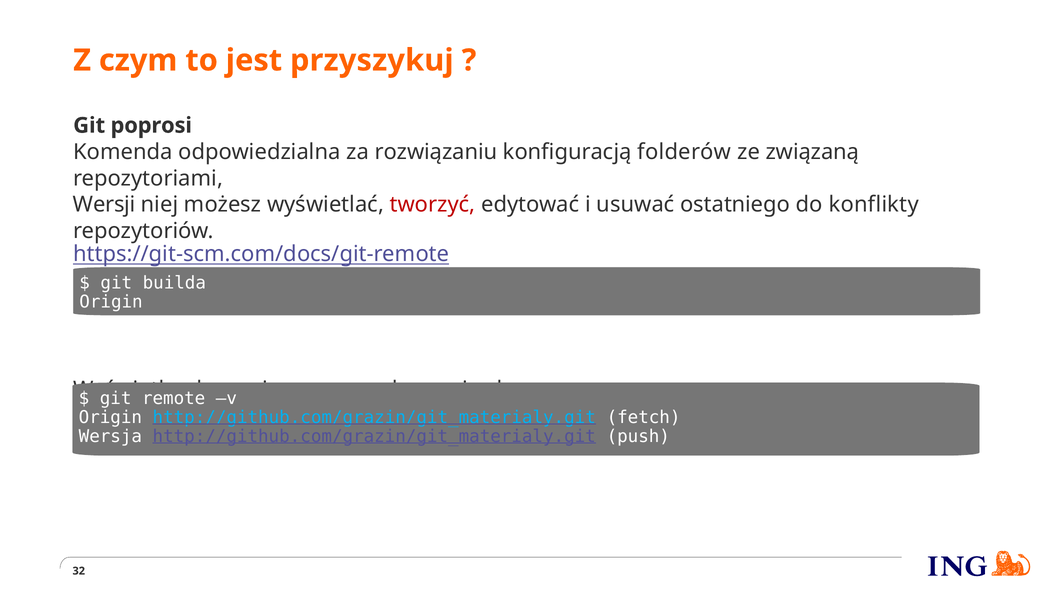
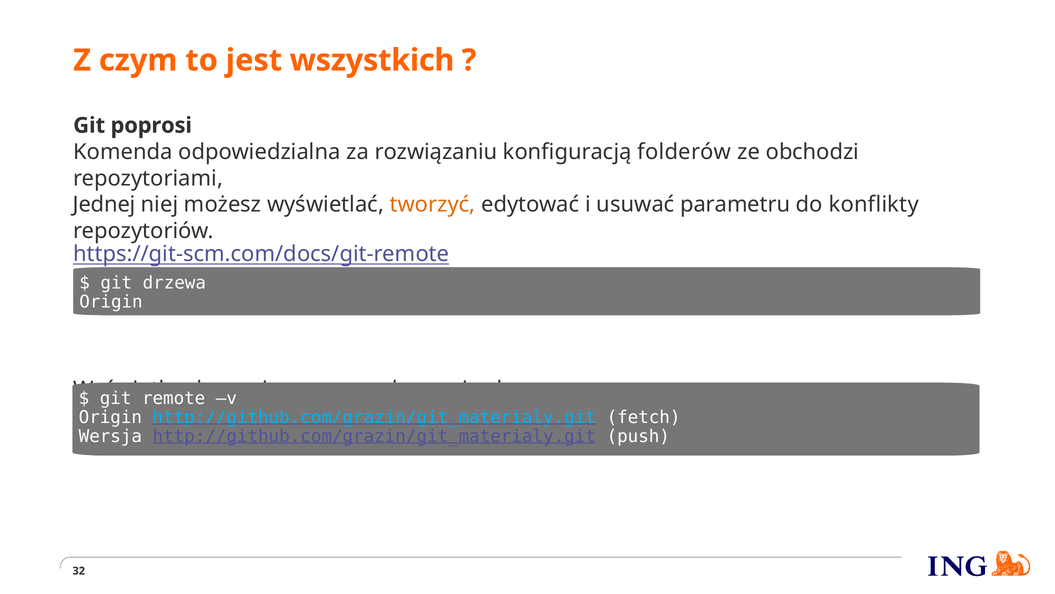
przyszykuj: przyszykuj -> wszystkich
związaną: związaną -> obchodzi
Wersji: Wersji -> Jednej
tworzyć colour: red -> orange
ostatniego: ostatniego -> parametru
builda: builda -> drzewa
